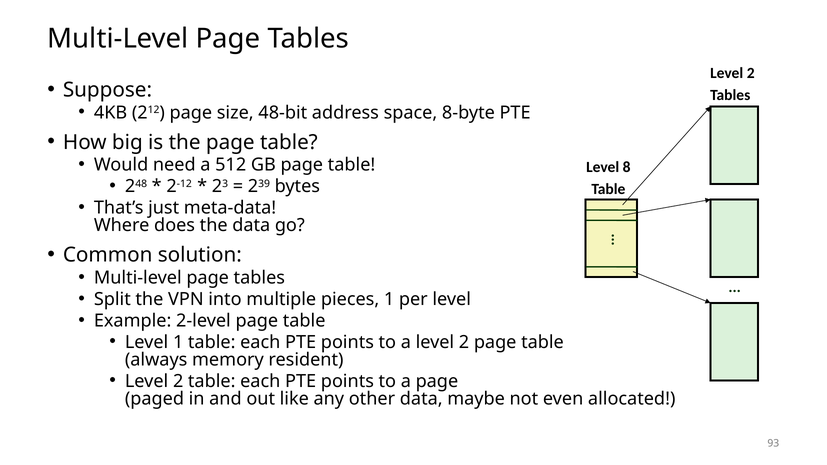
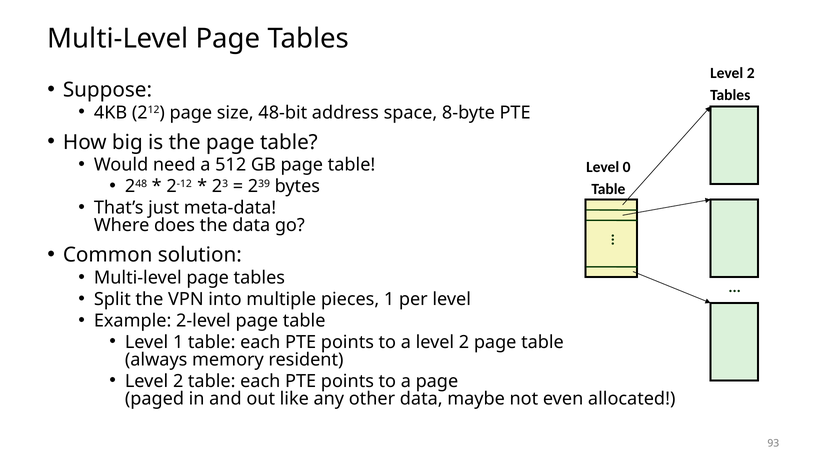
8: 8 -> 0
